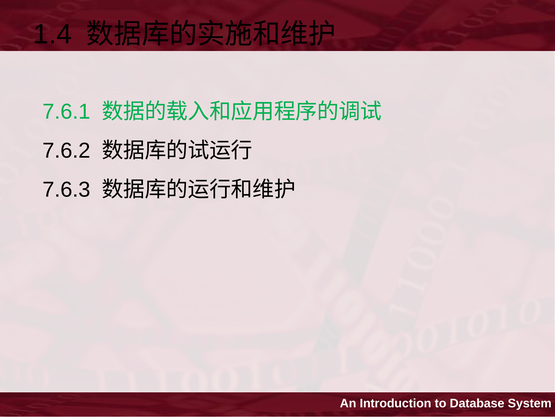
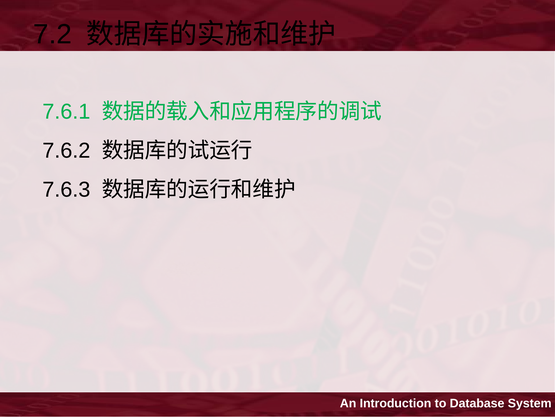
1.4: 1.4 -> 7.2
